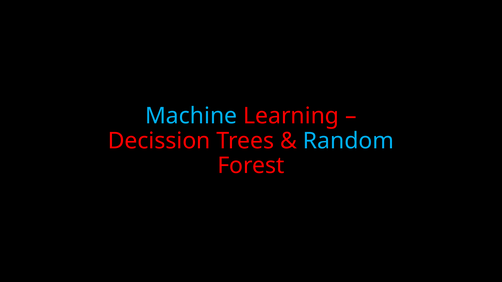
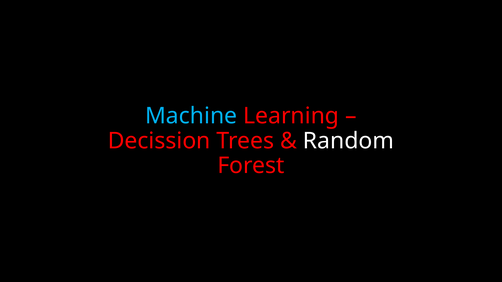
Random colour: light blue -> white
